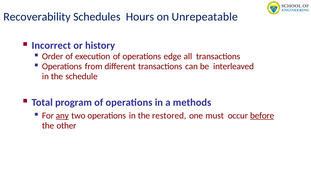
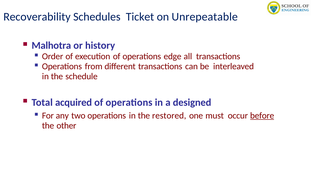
Hours: Hours -> Ticket
Incorrect: Incorrect -> Malhotra
program: program -> acquired
methods: methods -> designed
any underline: present -> none
